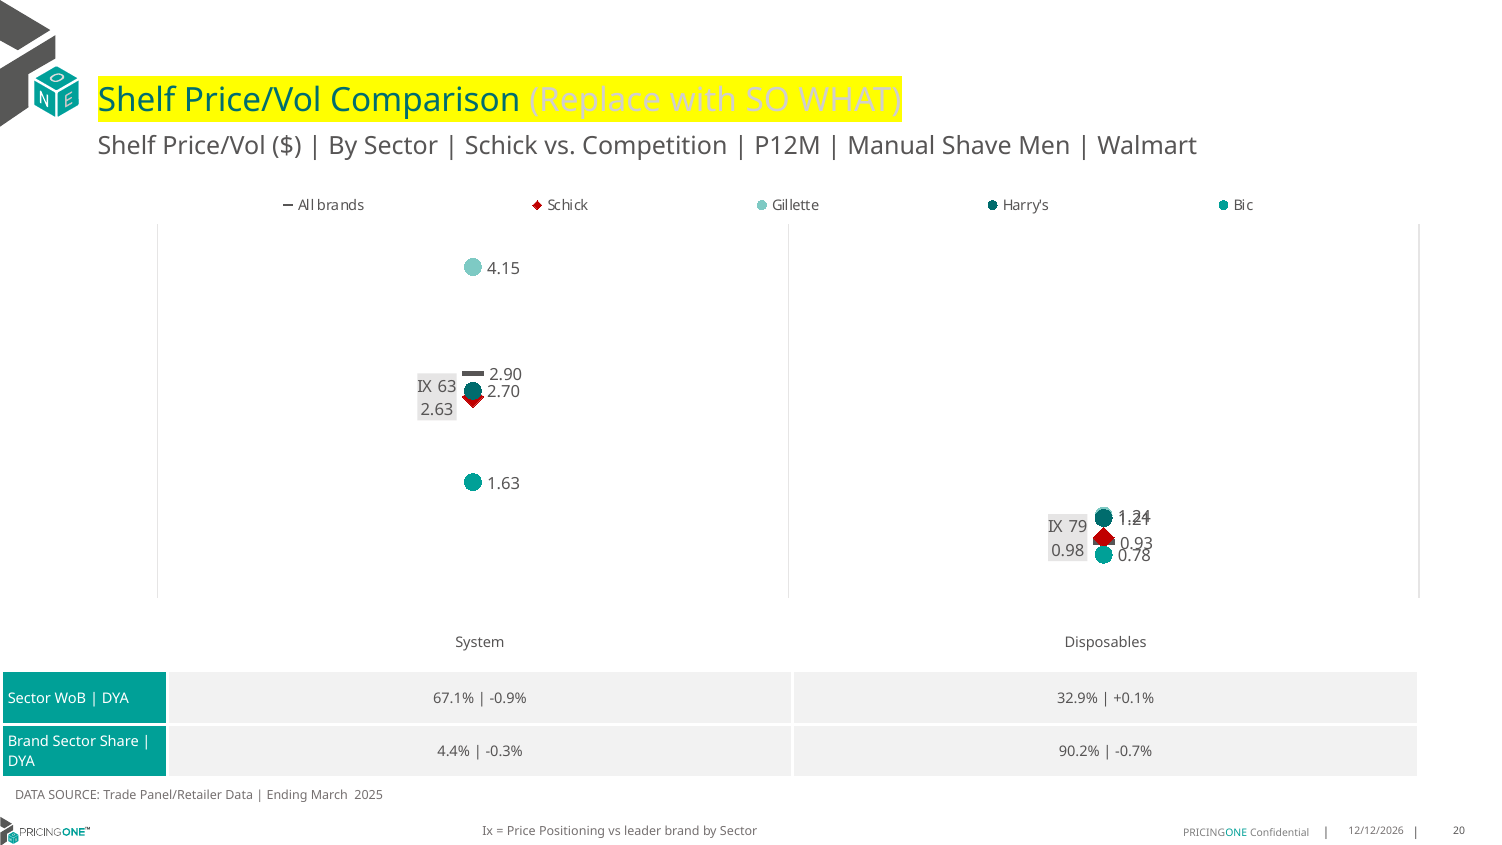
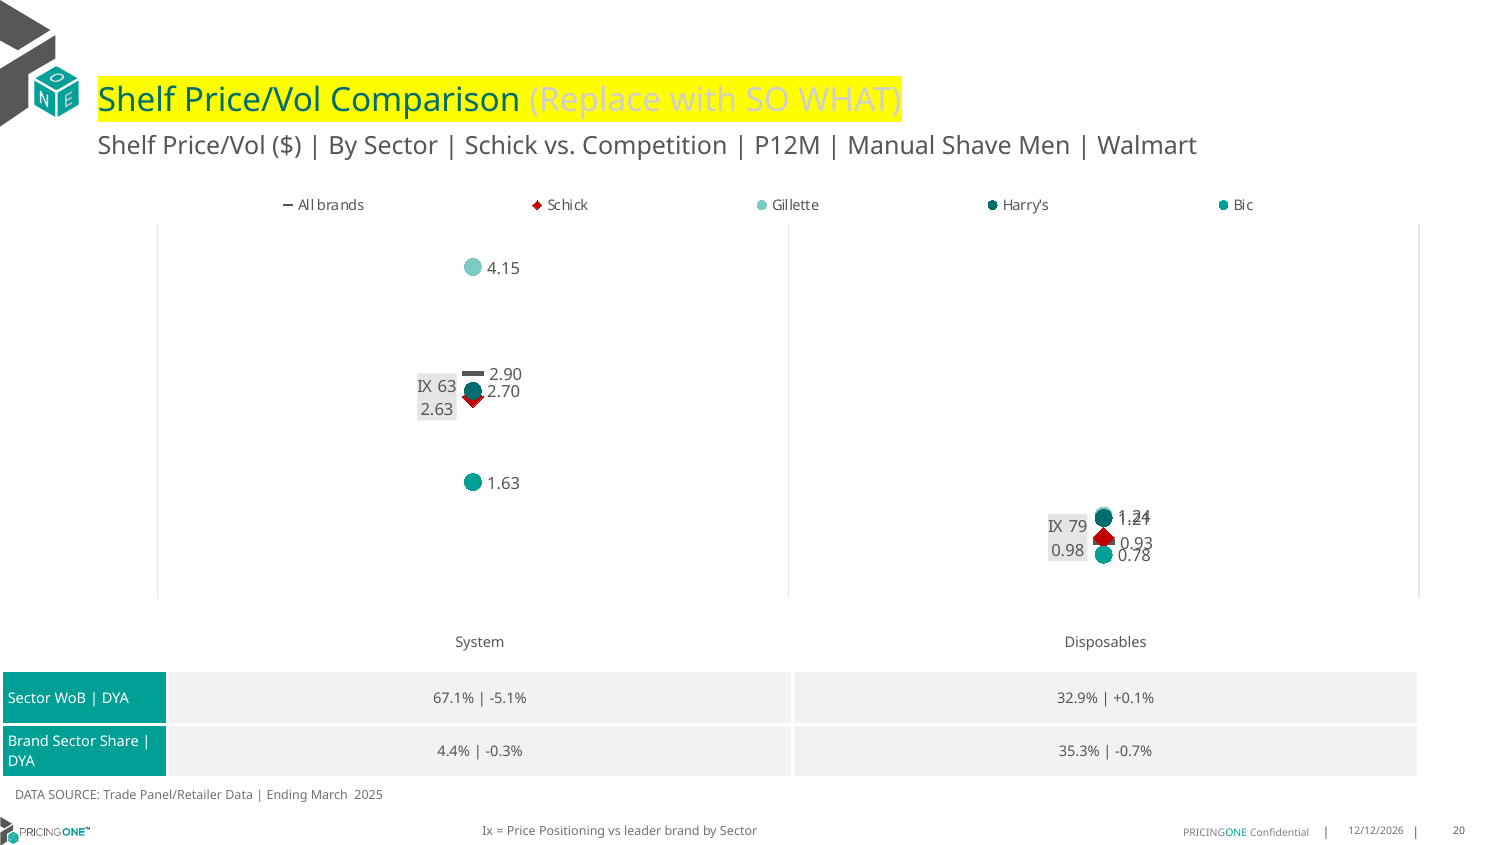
-0.9%: -0.9% -> -5.1%
90.2%: 90.2% -> 35.3%
